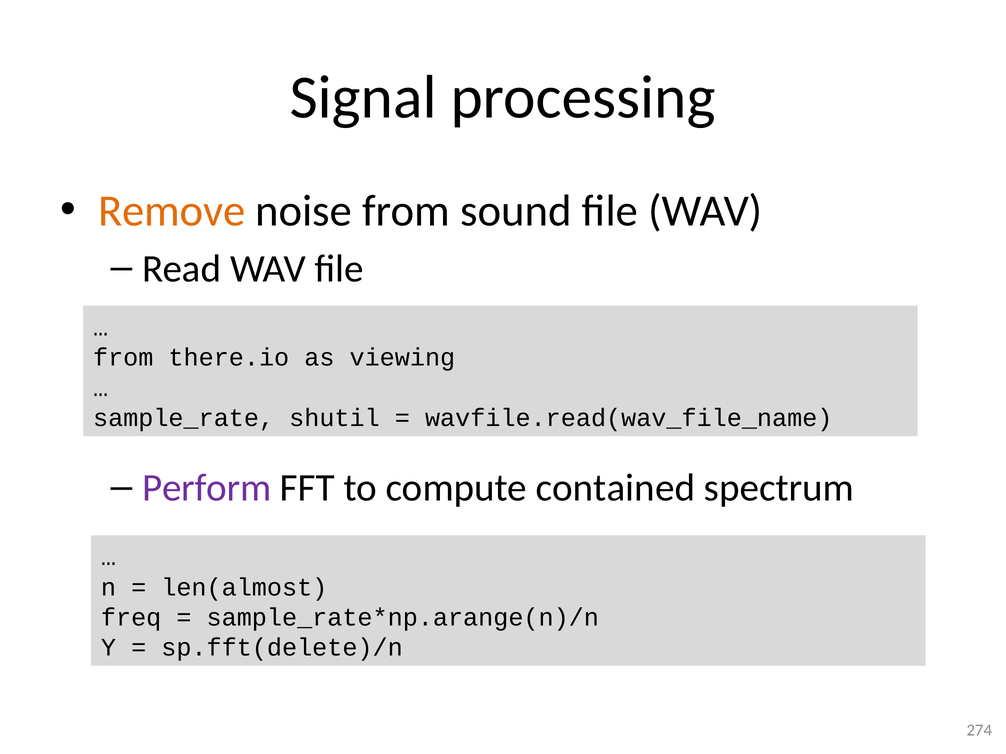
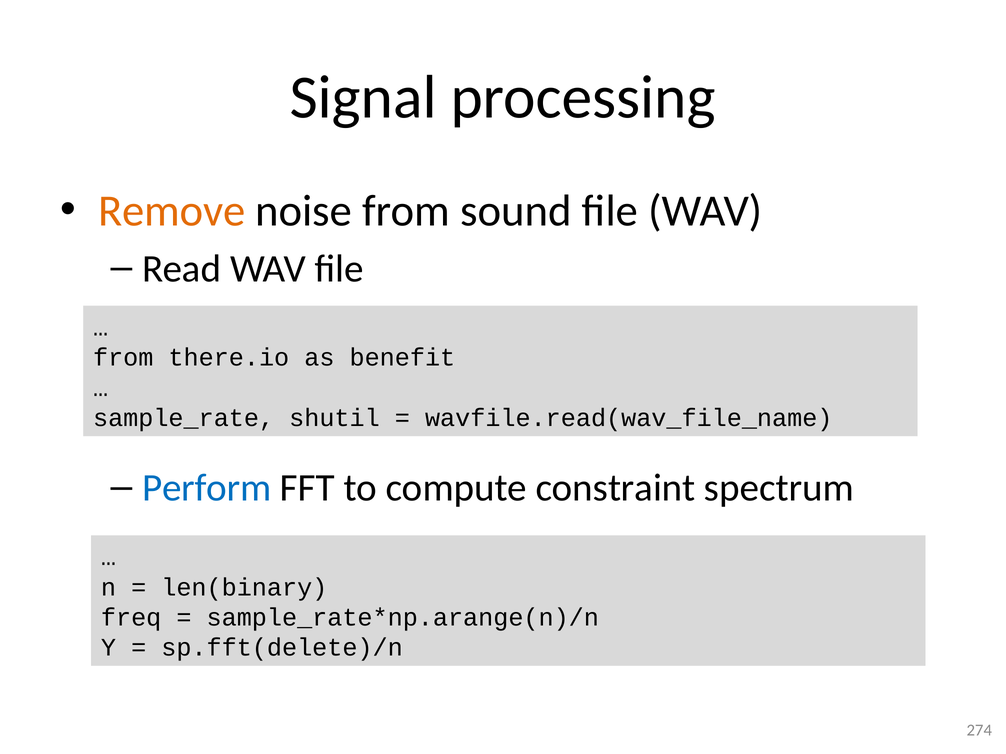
viewing: viewing -> benefit
Perform colour: purple -> blue
contained: contained -> constraint
len(almost: len(almost -> len(binary
